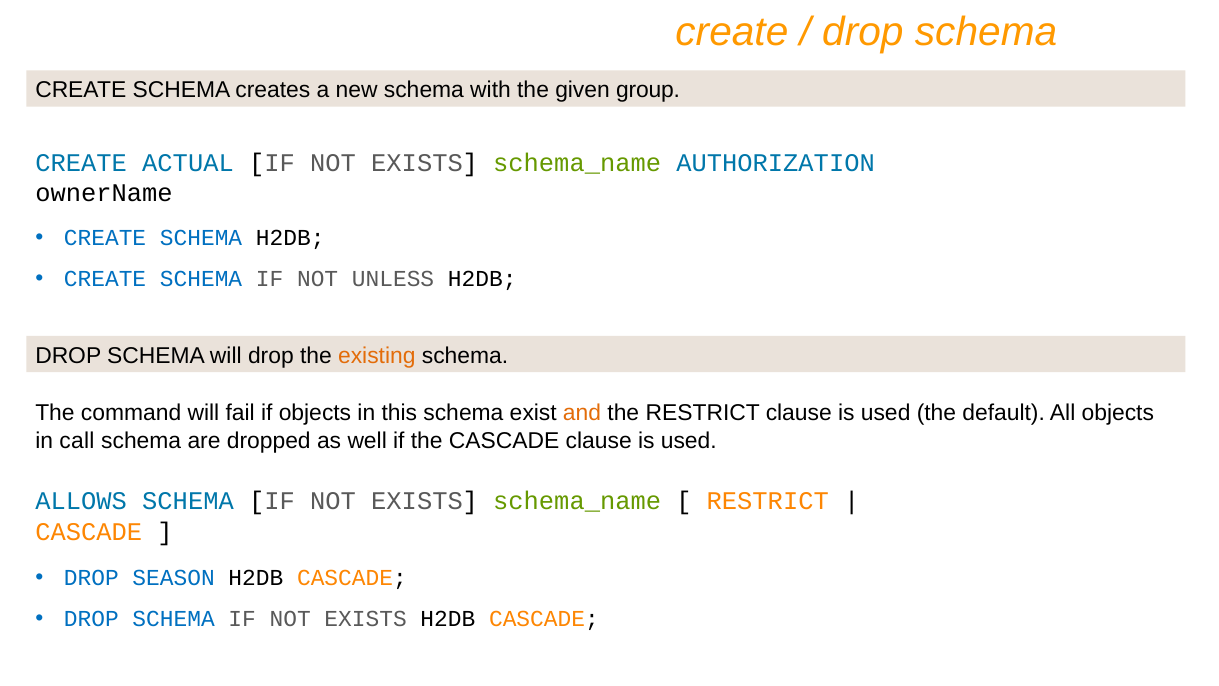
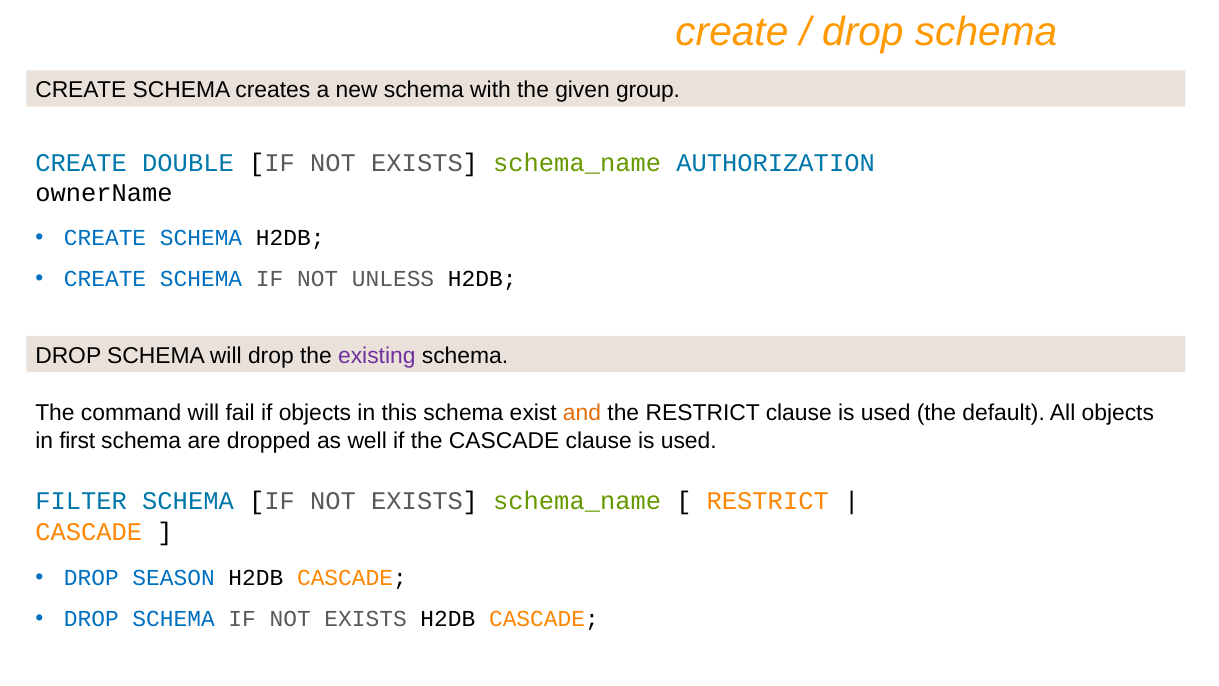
ACTUAL: ACTUAL -> DOUBLE
existing colour: orange -> purple
call: call -> first
ALLOWS: ALLOWS -> FILTER
